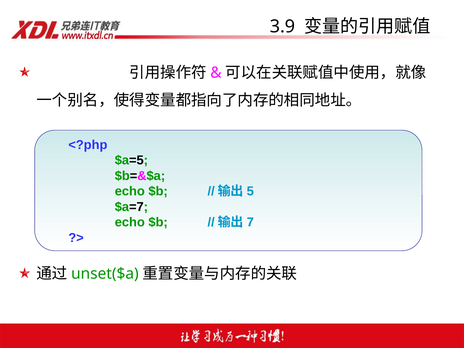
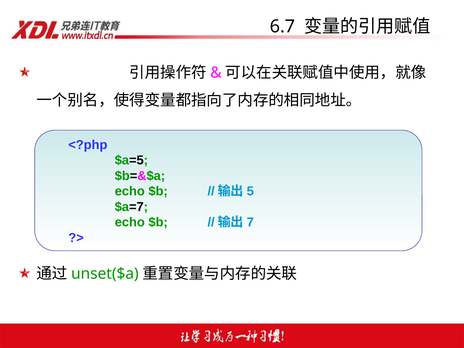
3.9: 3.9 -> 6.7
